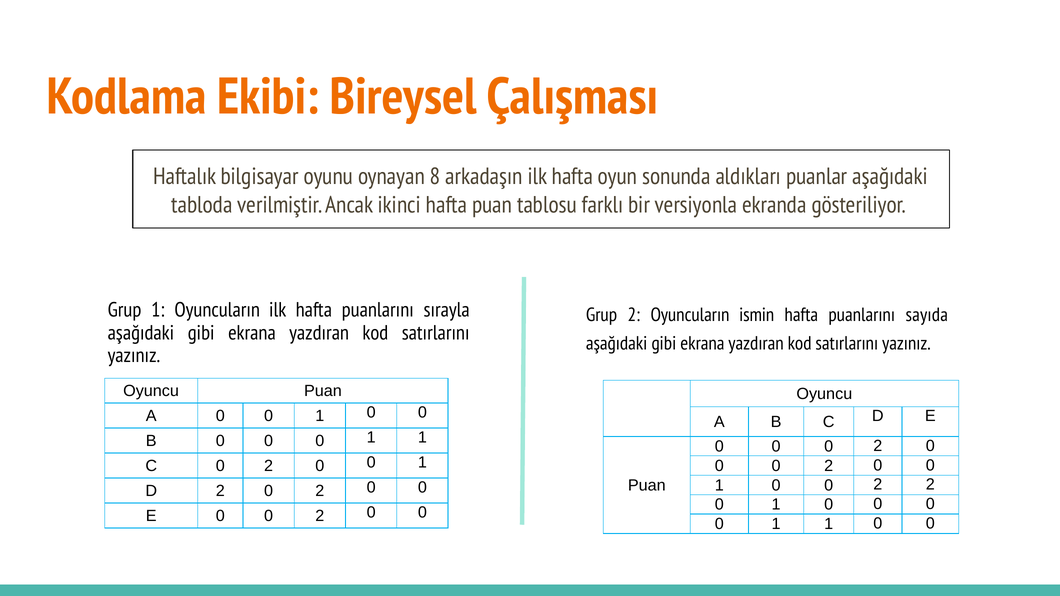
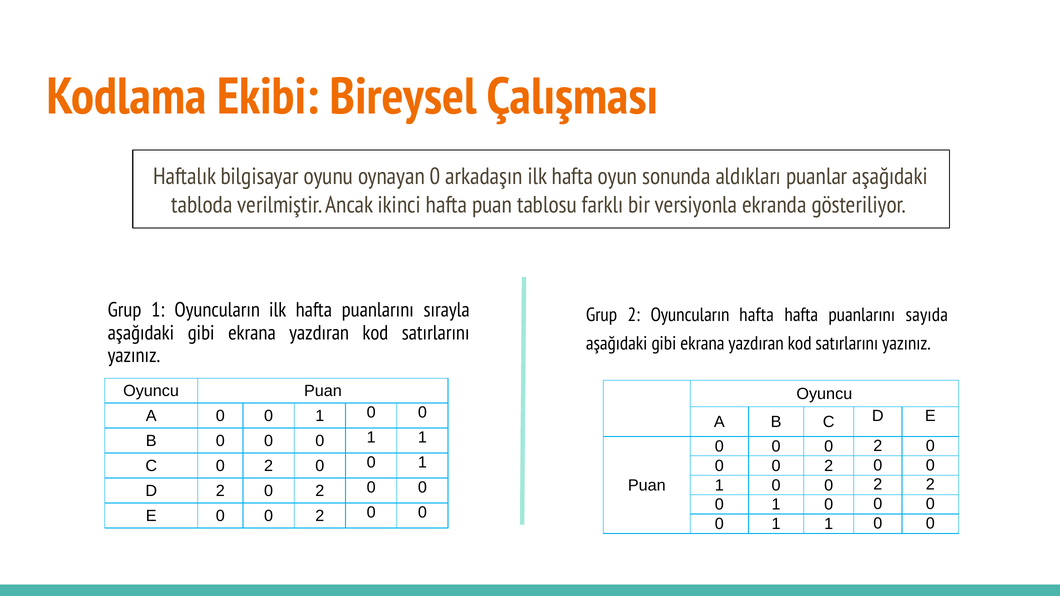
oynayan 8: 8 -> 0
Oyuncuların ismin: ismin -> hafta
